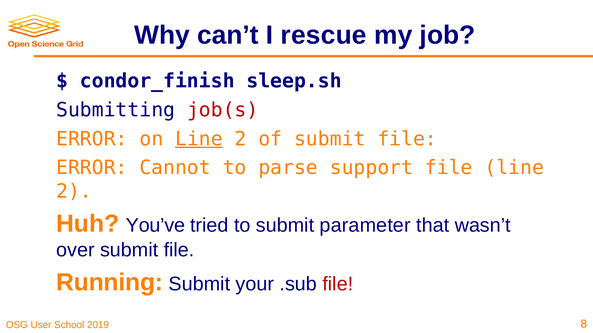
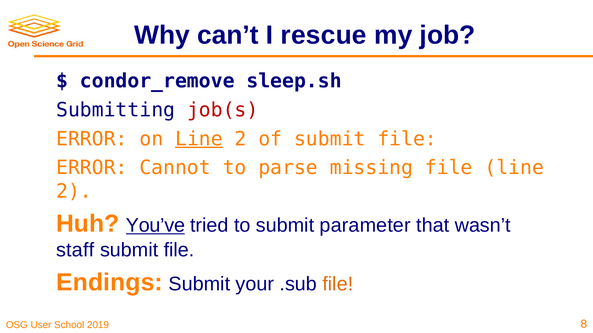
condor_finish: condor_finish -> condor_remove
support: support -> missing
You’ve underline: none -> present
over: over -> staff
Running: Running -> Endings
file at (338, 284) colour: red -> orange
